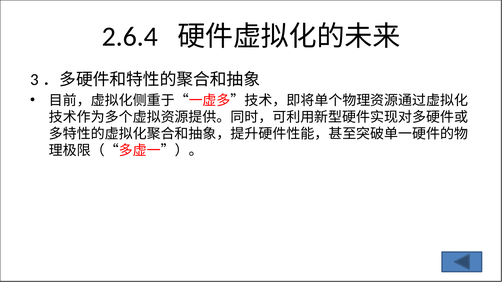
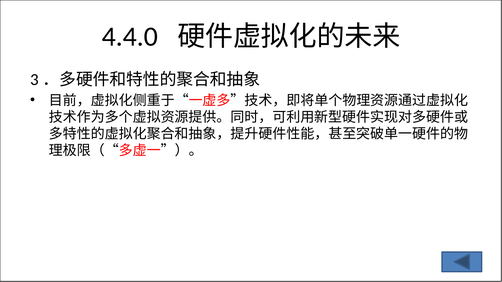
2.6.4: 2.6.4 -> 4.4.0
